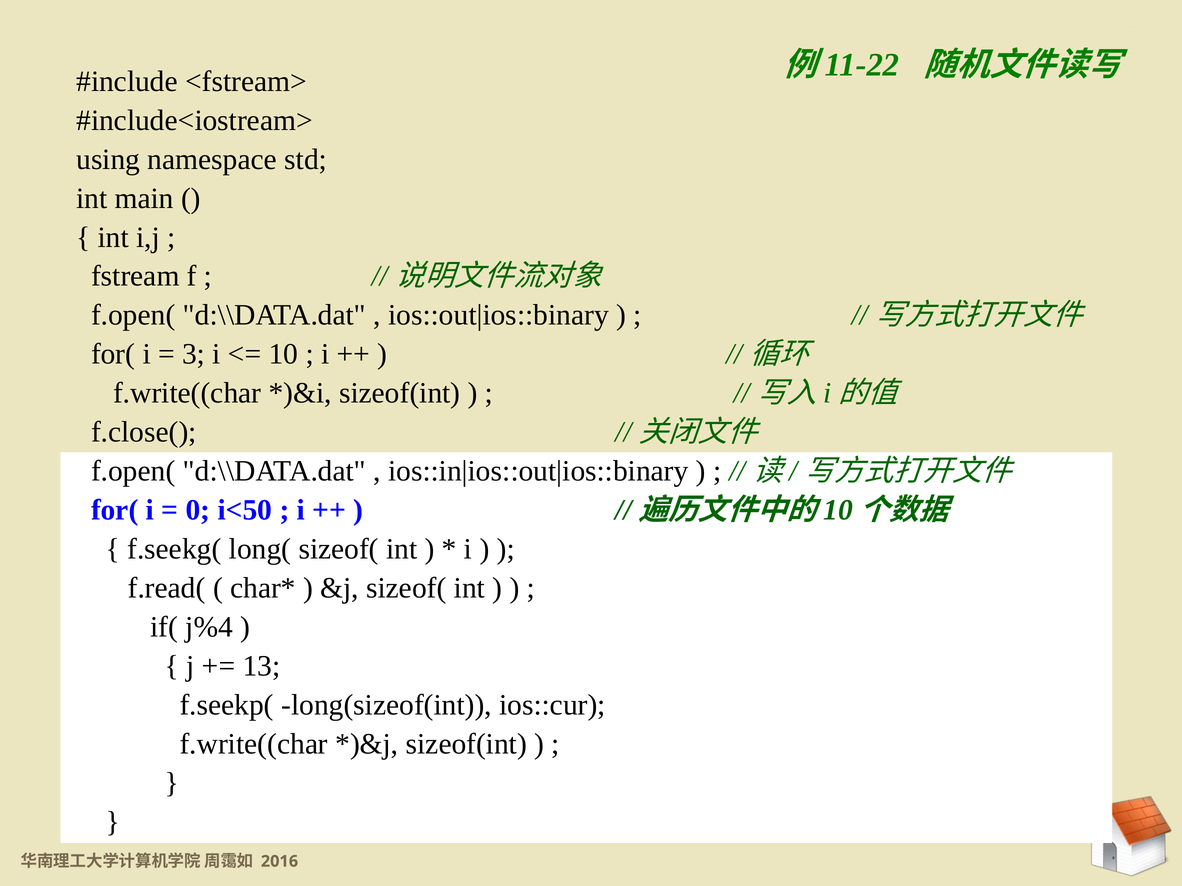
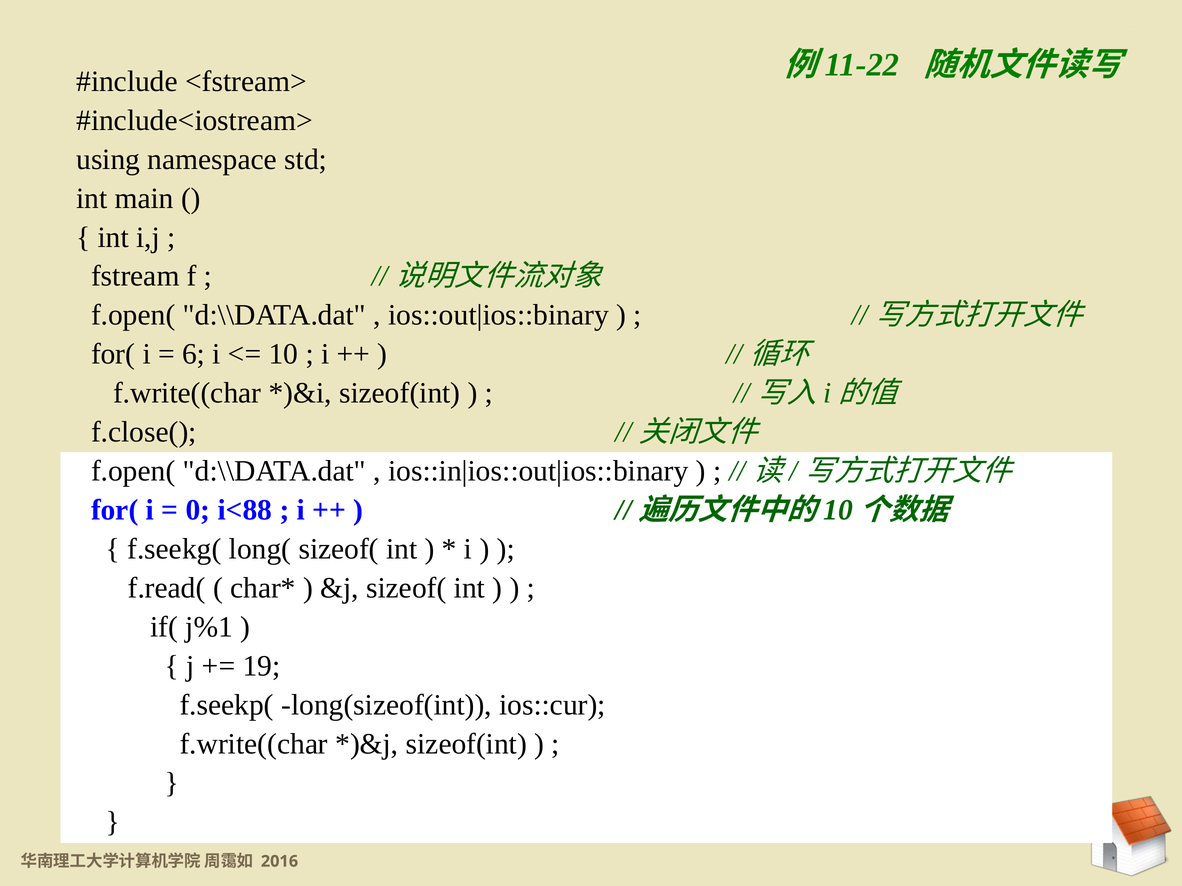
3: 3 -> 6
i<50: i<50 -> i<88
j%4: j%4 -> j%1
13: 13 -> 19
